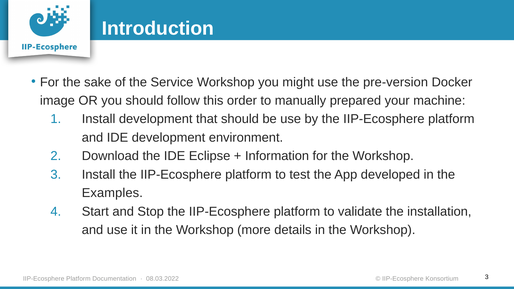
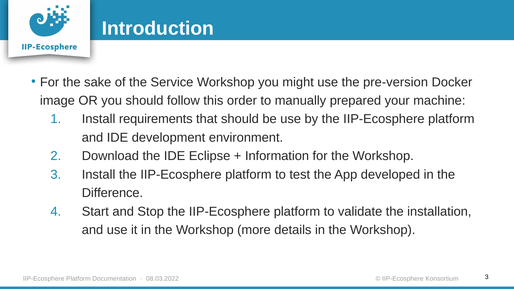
Install development: development -> requirements
Examples: Examples -> Difference
